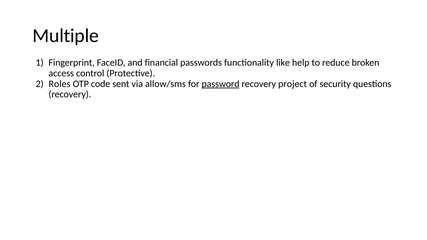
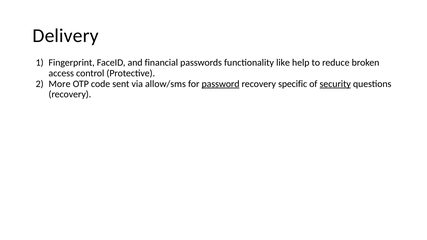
Multiple: Multiple -> Delivery
Roles: Roles -> More
project: project -> specific
security underline: none -> present
